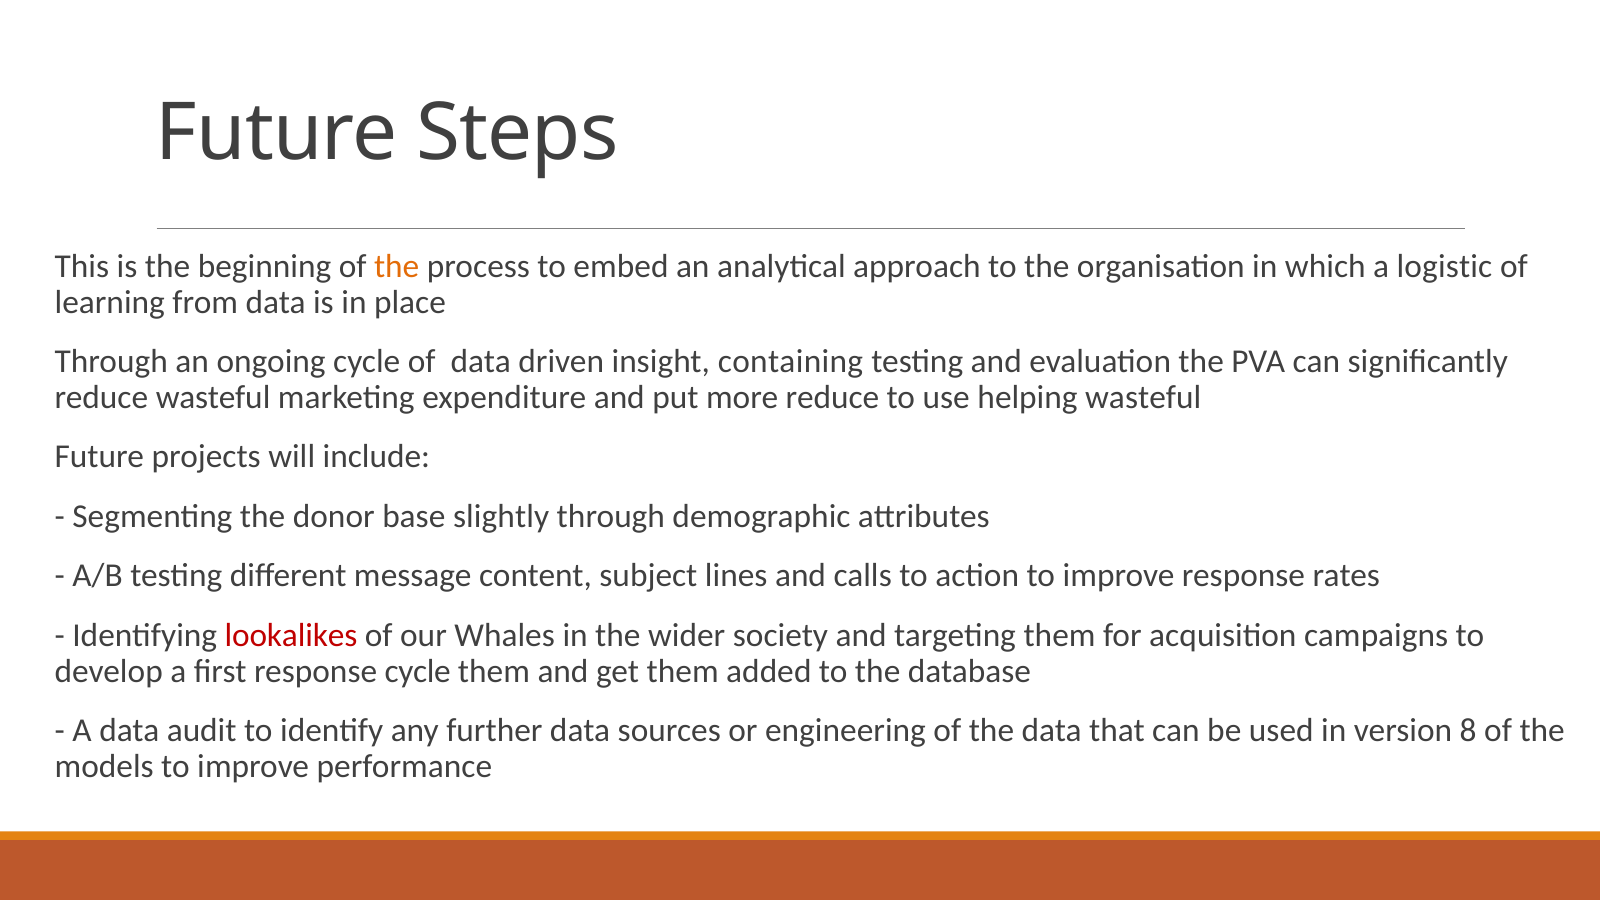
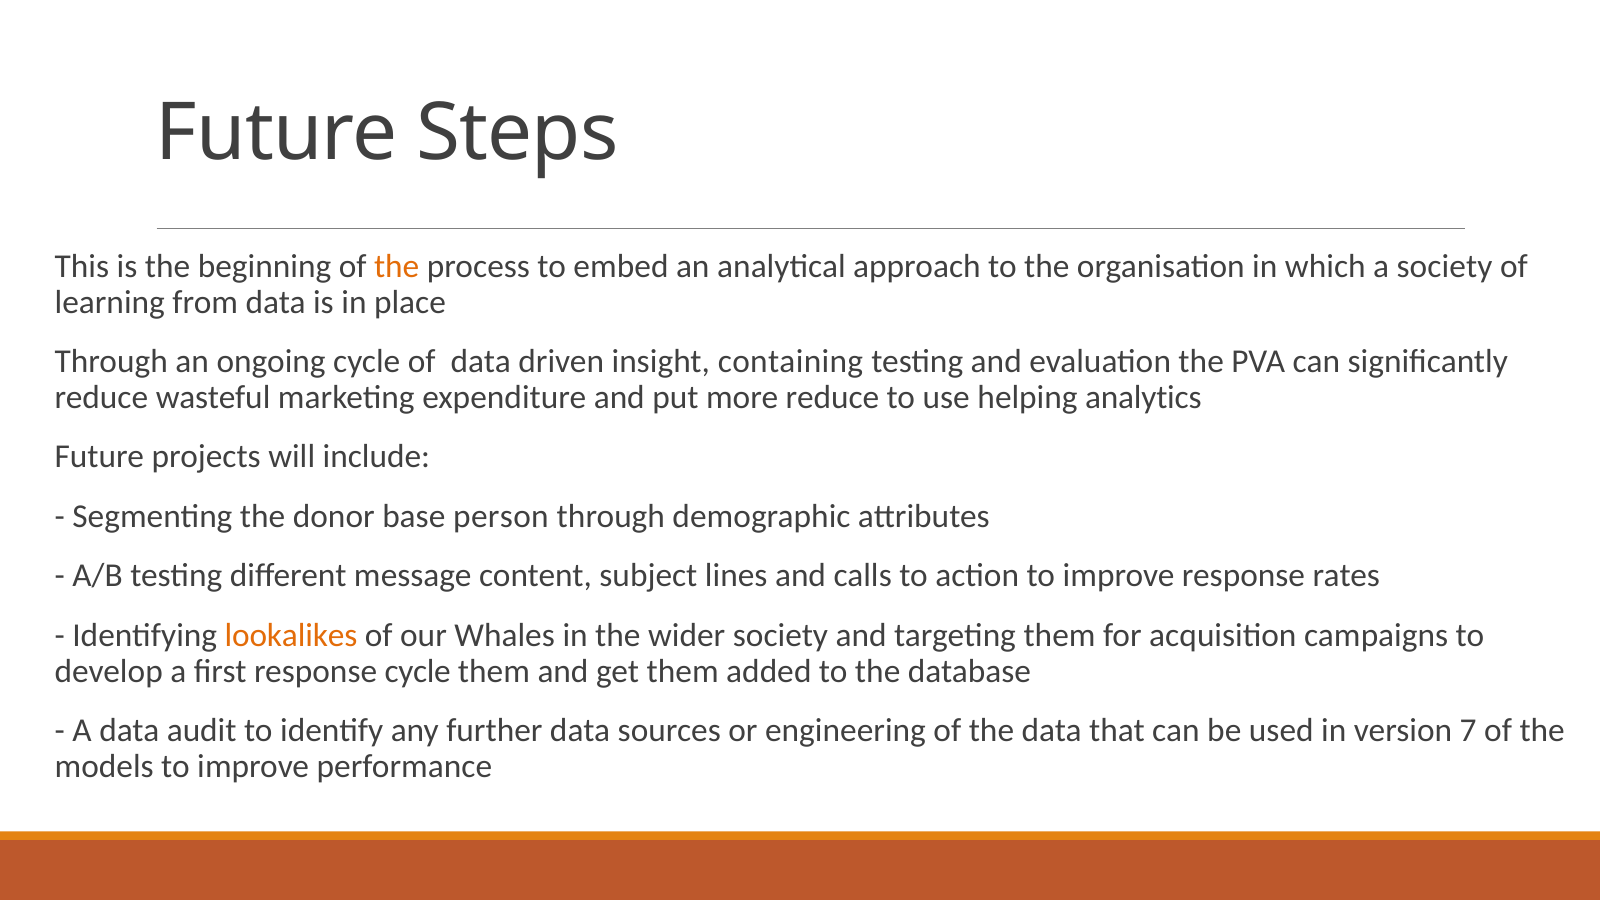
a logistic: logistic -> society
helping wasteful: wasteful -> analytics
slightly: slightly -> person
lookalikes colour: red -> orange
8: 8 -> 7
